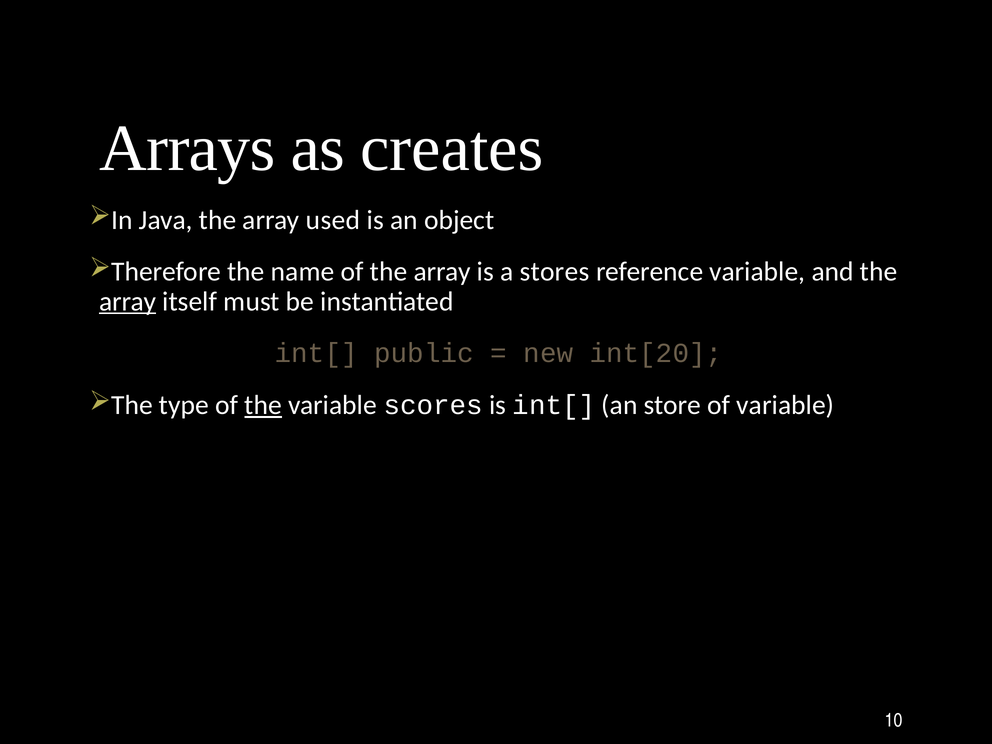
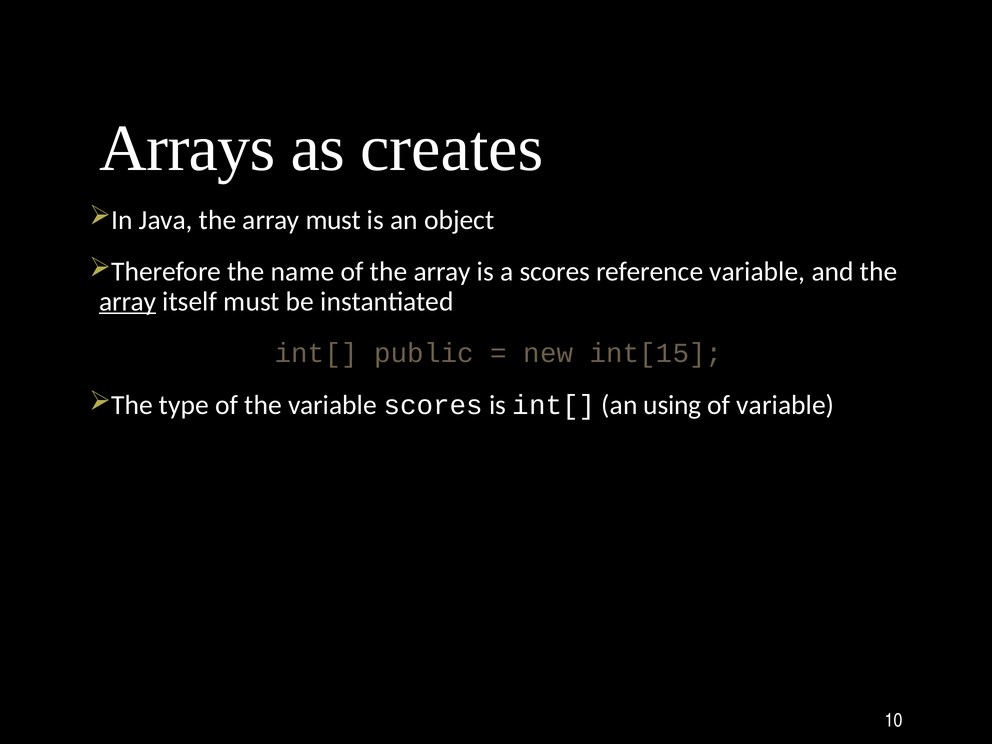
array used: used -> must
a stores: stores -> scores
int[20: int[20 -> int[15
the at (263, 405) underline: present -> none
store: store -> using
